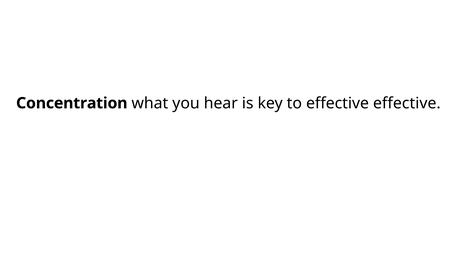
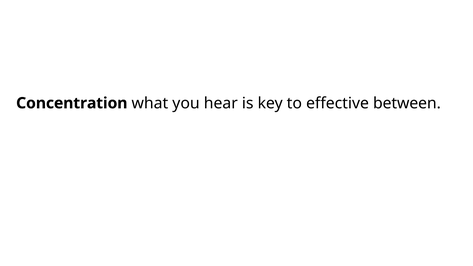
effective effective: effective -> between
